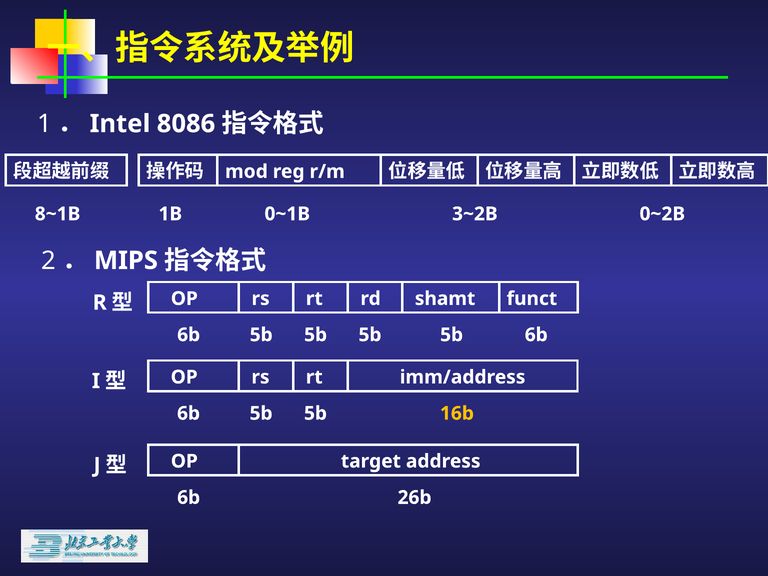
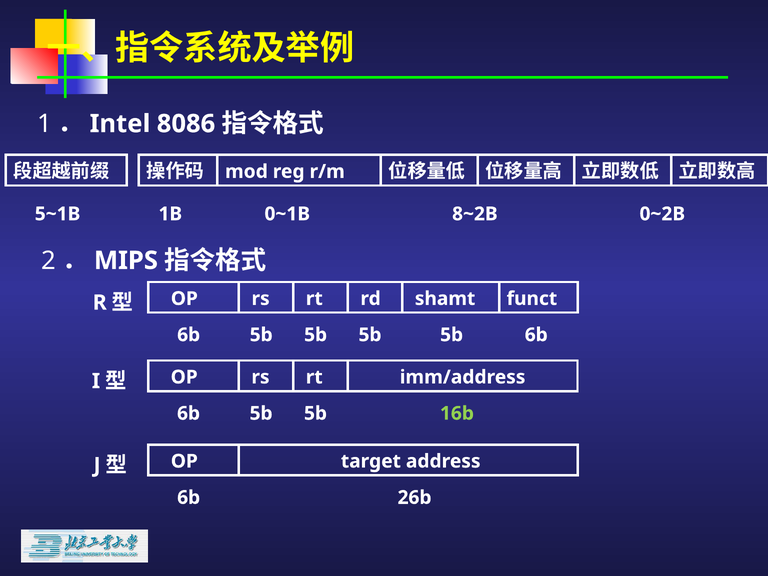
8~1B: 8~1B -> 5~1B
3~2B: 3~2B -> 8~2B
16b colour: yellow -> light green
